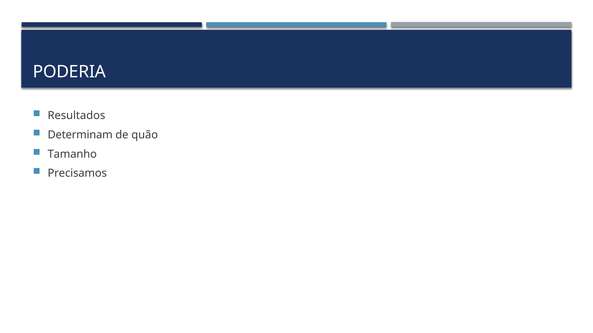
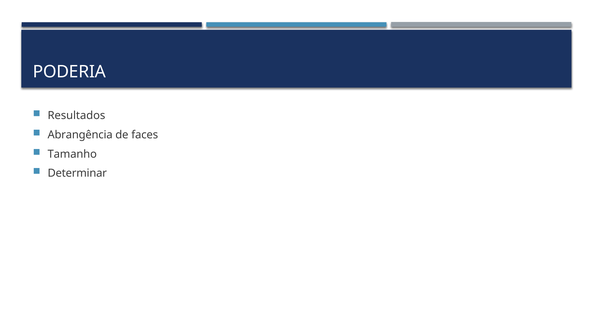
Determinam: Determinam -> Abrangência
quão: quão -> faces
Precisamos: Precisamos -> Determinar
